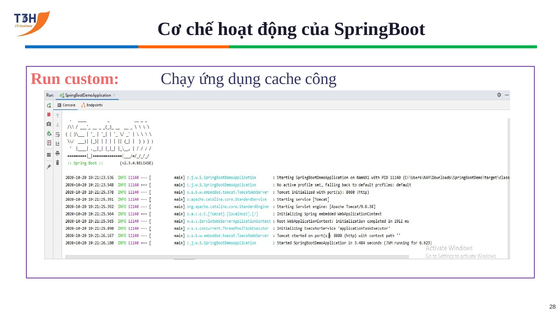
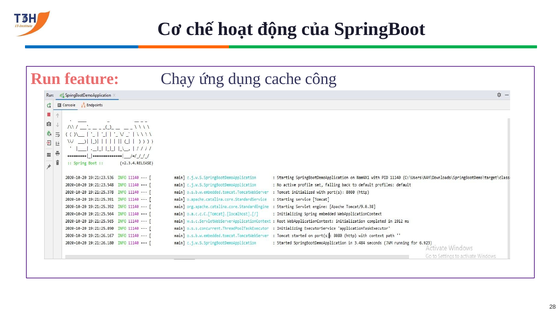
custom: custom -> feature
